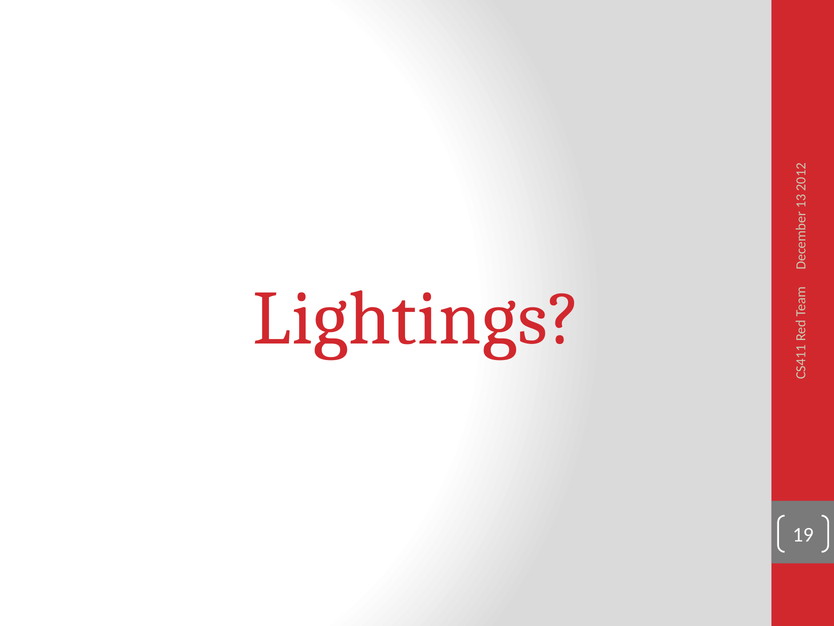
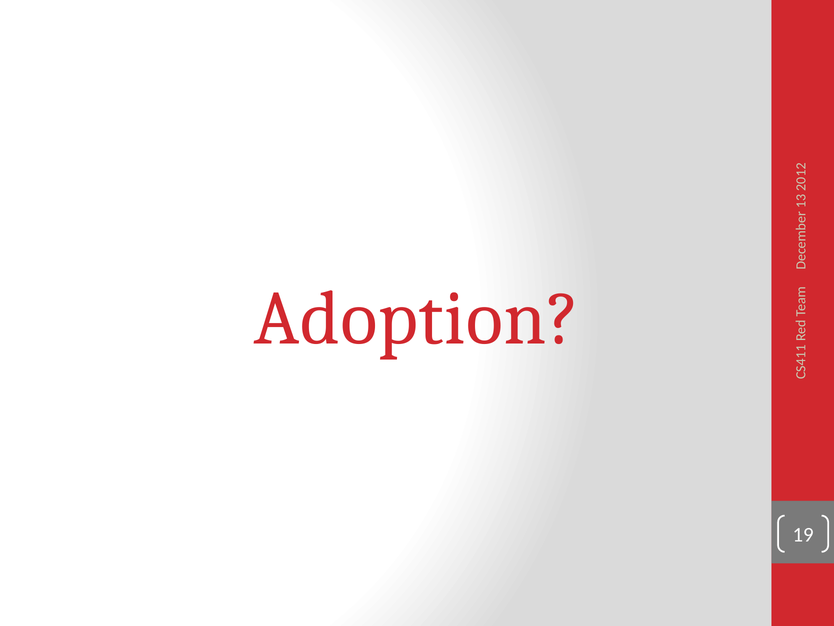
Lightings: Lightings -> Adoption
